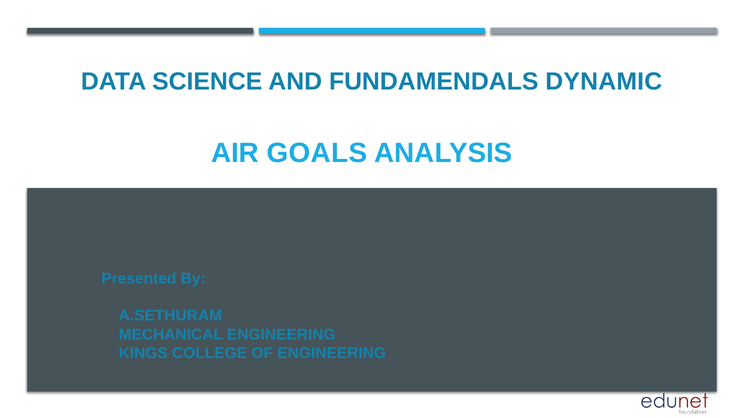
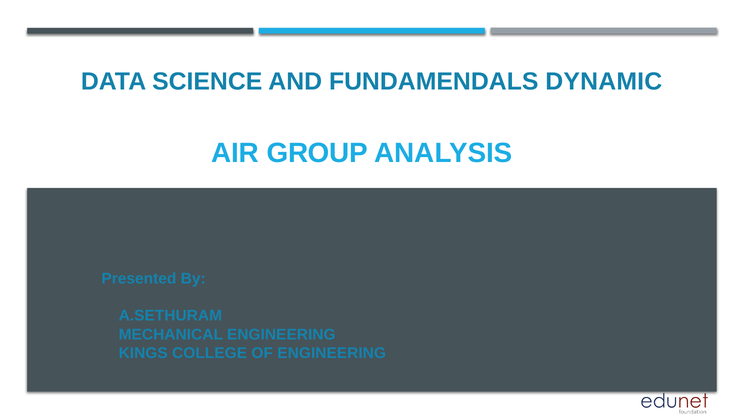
GOALS: GOALS -> GROUP
